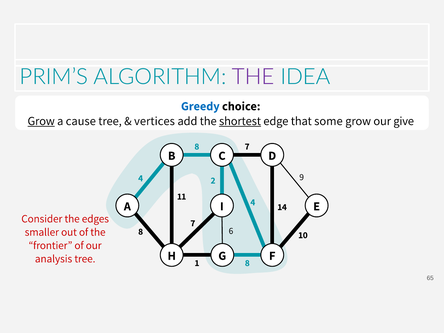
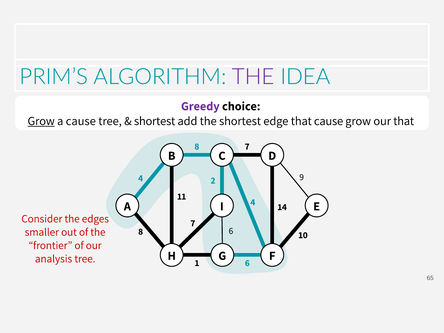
Greedy colour: blue -> purple
vertices at (154, 121): vertices -> shortest
shortest at (240, 121) underline: present -> none
that some: some -> cause
our give: give -> that
1 8: 8 -> 6
